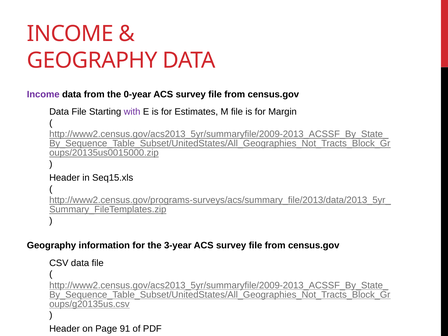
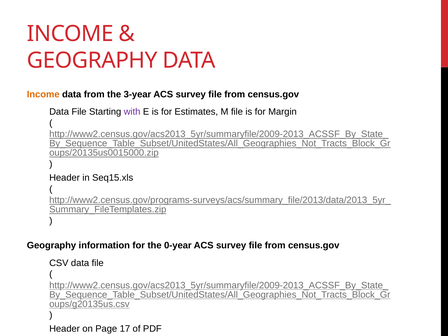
Income at (43, 94) colour: purple -> orange
0-year: 0-year -> 3-year
3-year: 3-year -> 0-year
91: 91 -> 17
